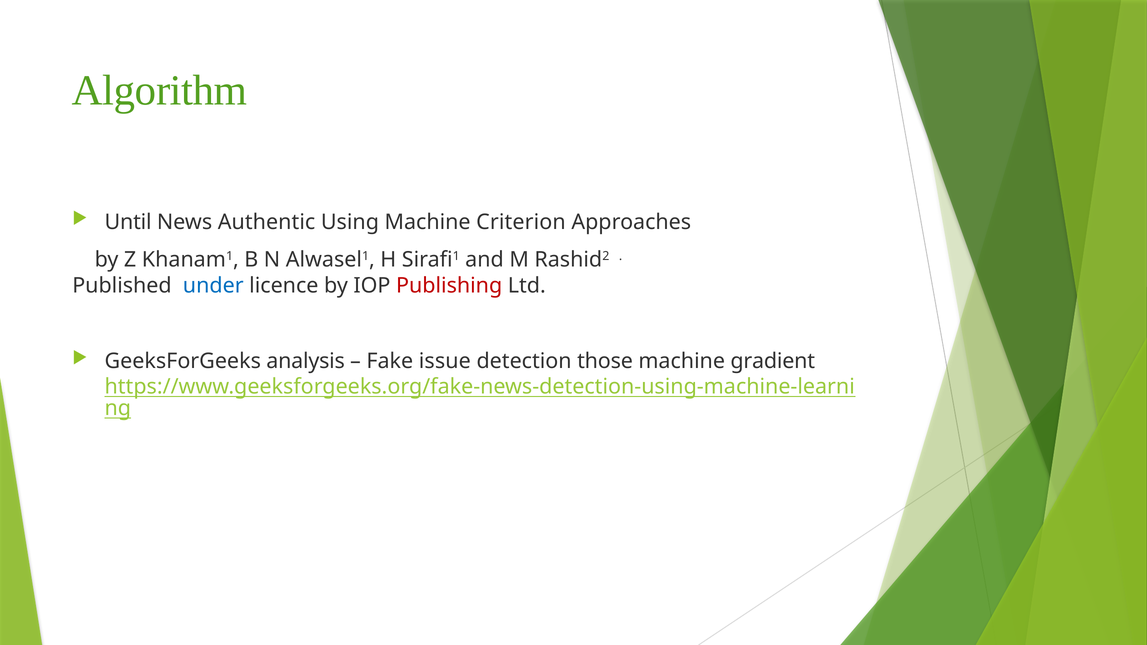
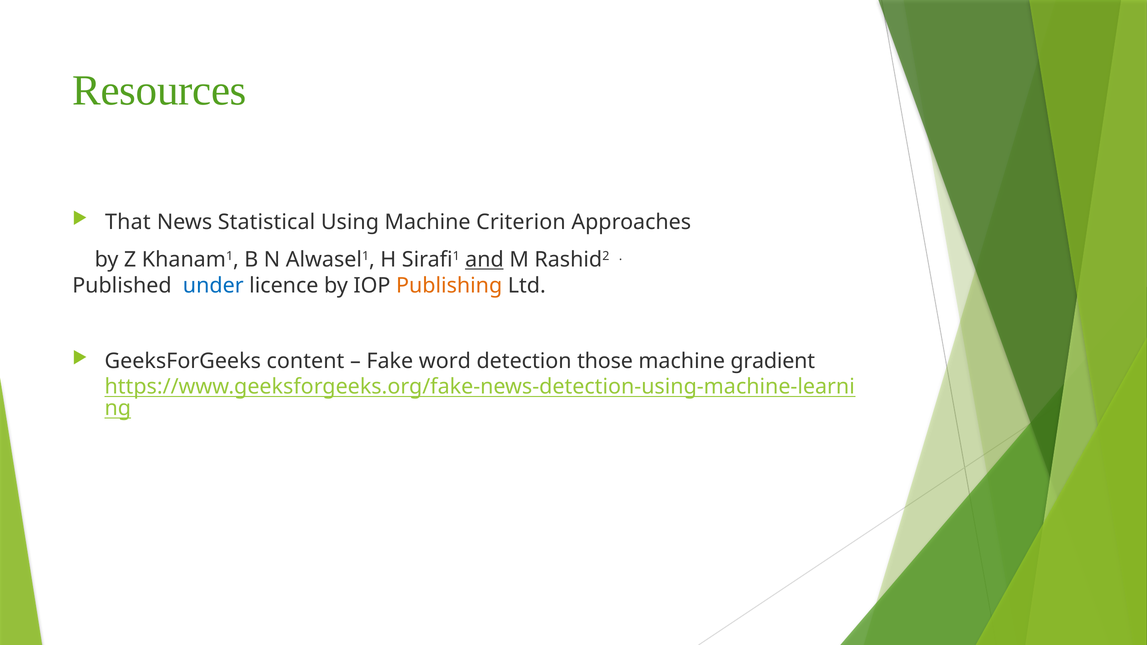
Algorithm: Algorithm -> Resources
Until: Until -> That
Authentic: Authentic -> Statistical
and underline: none -> present
Publishing colour: red -> orange
analysis: analysis -> content
issue: issue -> word
